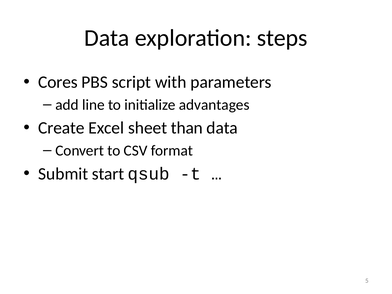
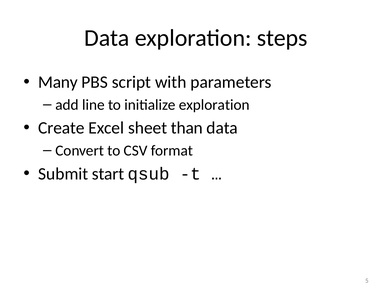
Cores: Cores -> Many
initialize advantages: advantages -> exploration
